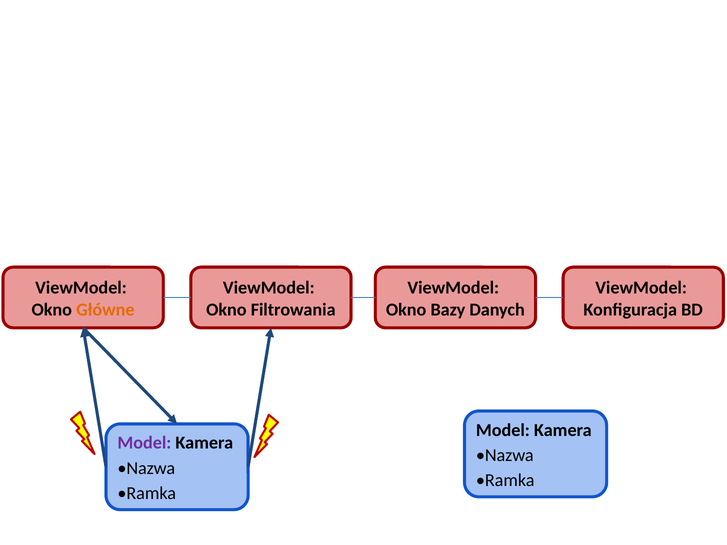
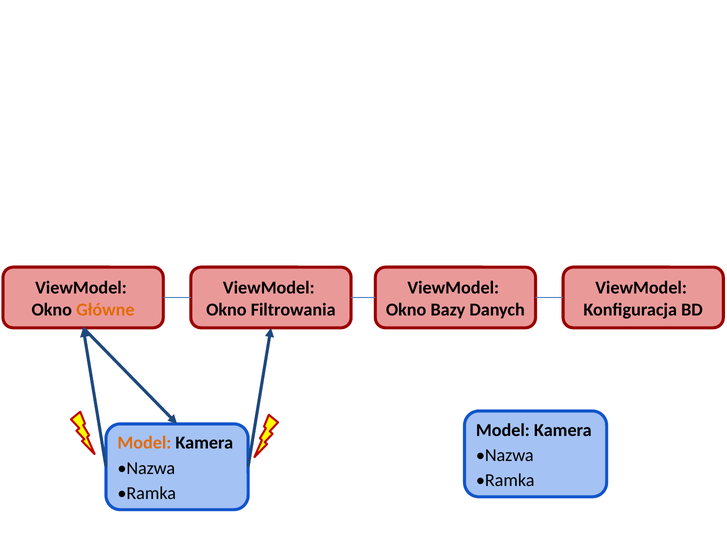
Model at (144, 443) colour: purple -> orange
